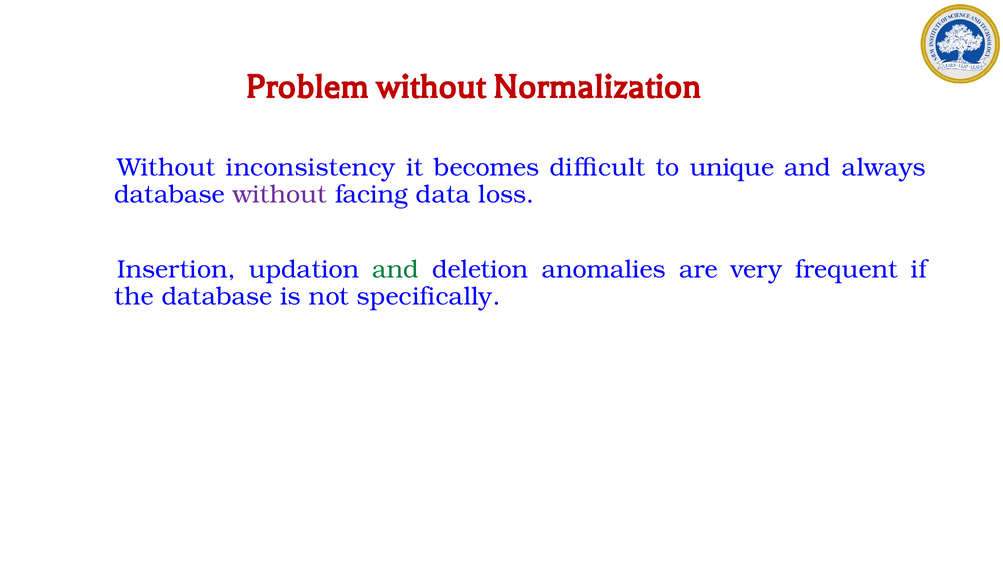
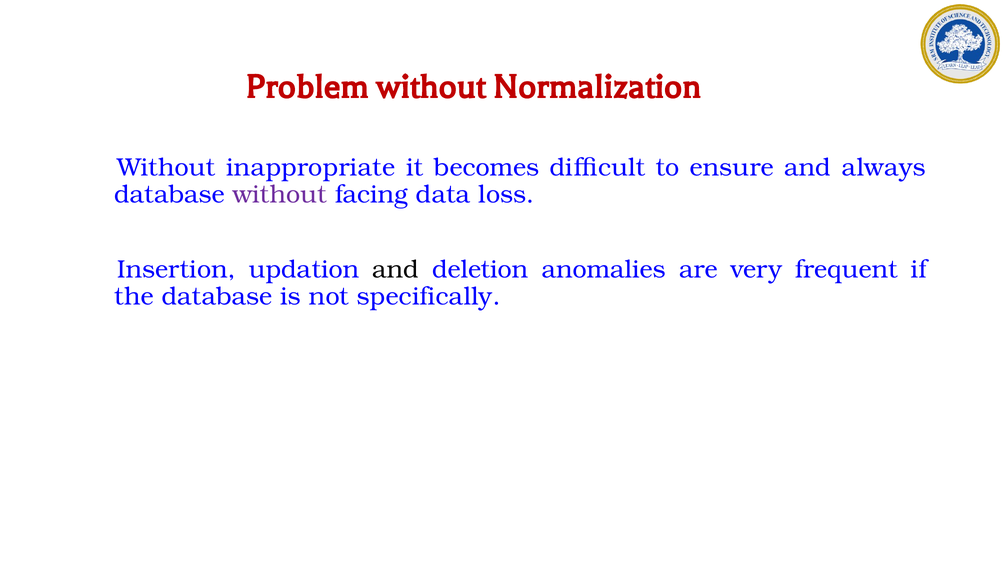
inconsistency: inconsistency -> inappropriate
unique: unique -> ensure
and at (396, 269) colour: green -> black
